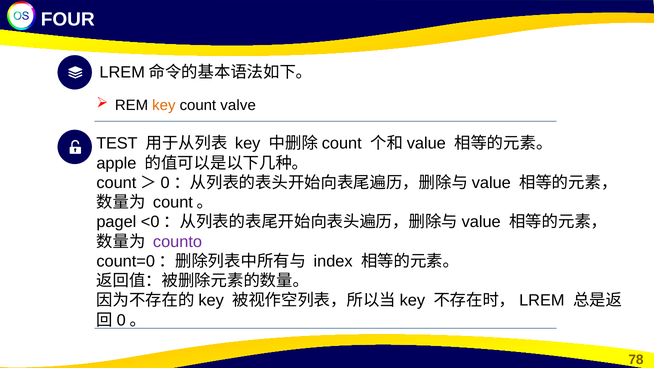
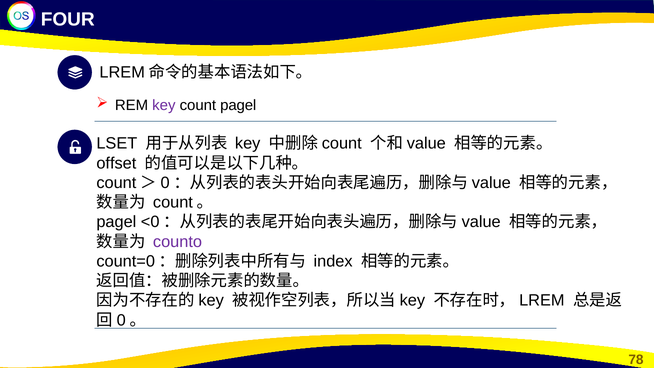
key at (164, 105) colour: orange -> purple
count valve: valve -> pagel
TEST: TEST -> LSET
apple: apple -> offset
